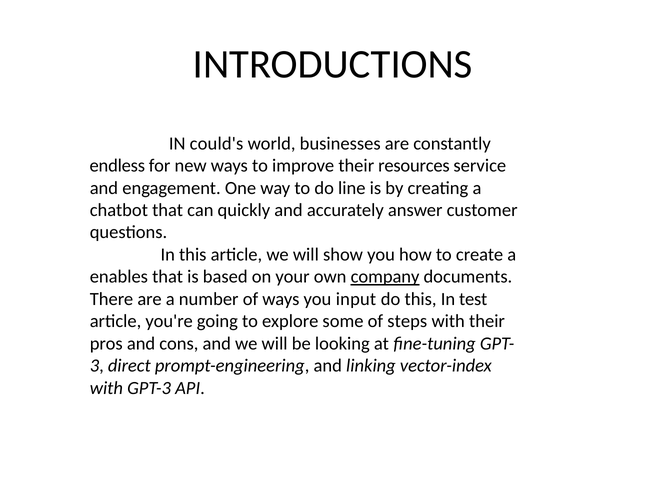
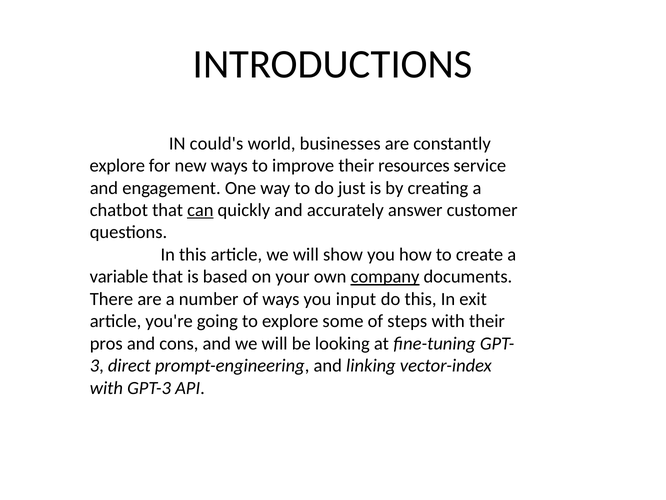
endless at (117, 166): endless -> explore
line: line -> just
can underline: none -> present
enables: enables -> variable
test: test -> exit
